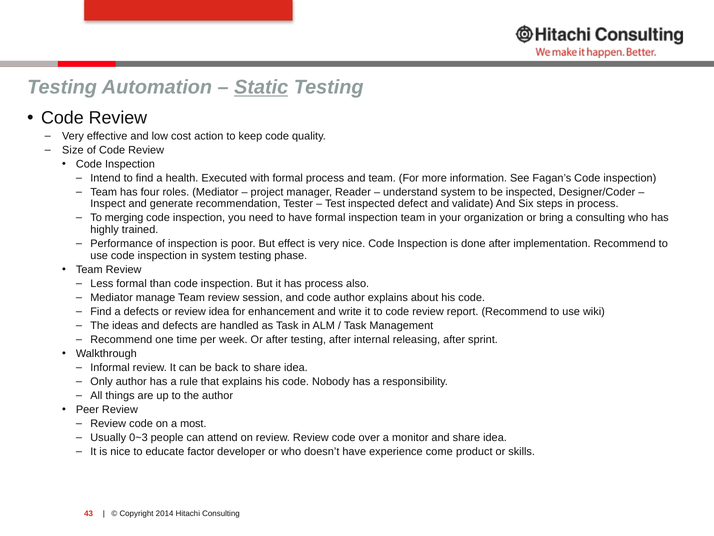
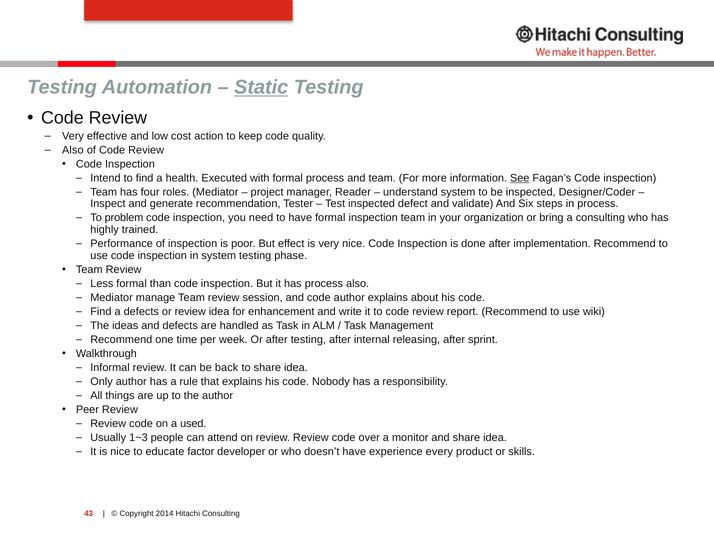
Size at (73, 150): Size -> Also
See underline: none -> present
merging: merging -> problem
most: most -> used
0~3: 0~3 -> 1~3
come: come -> every
